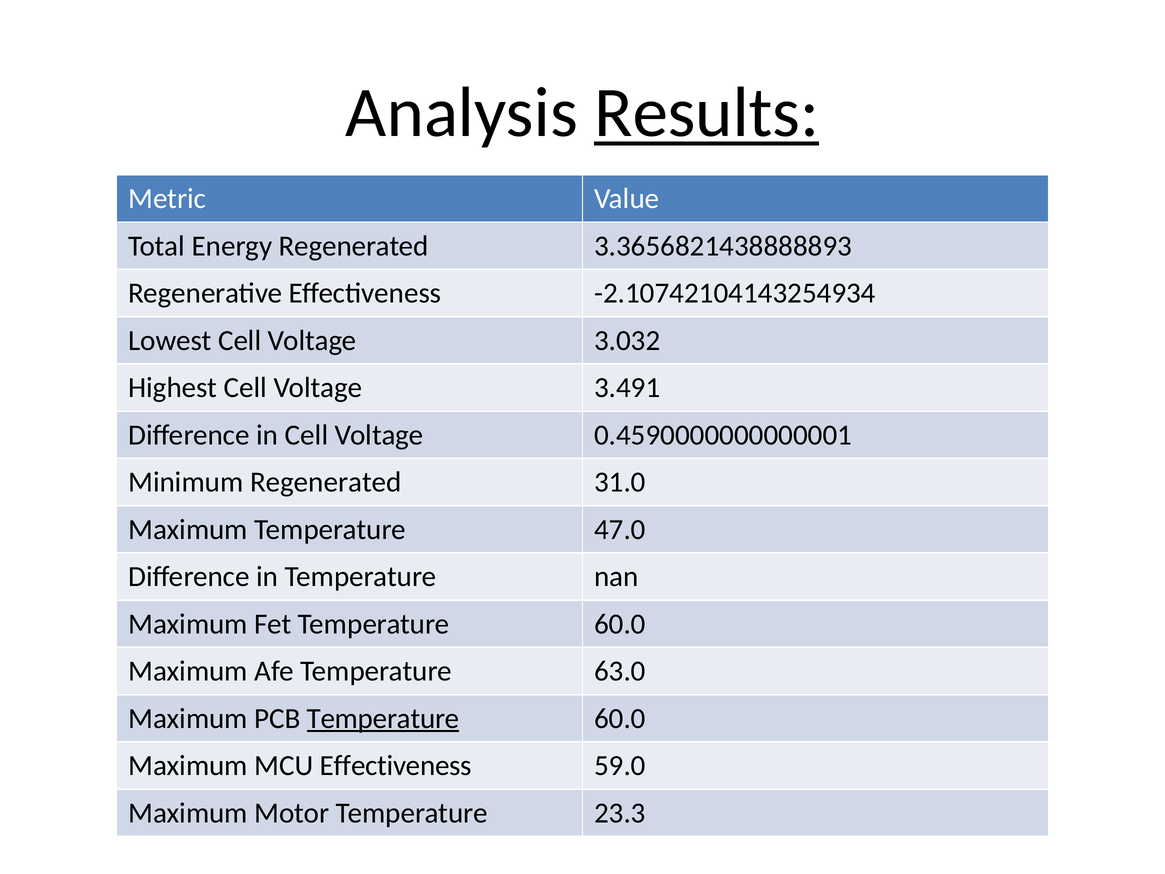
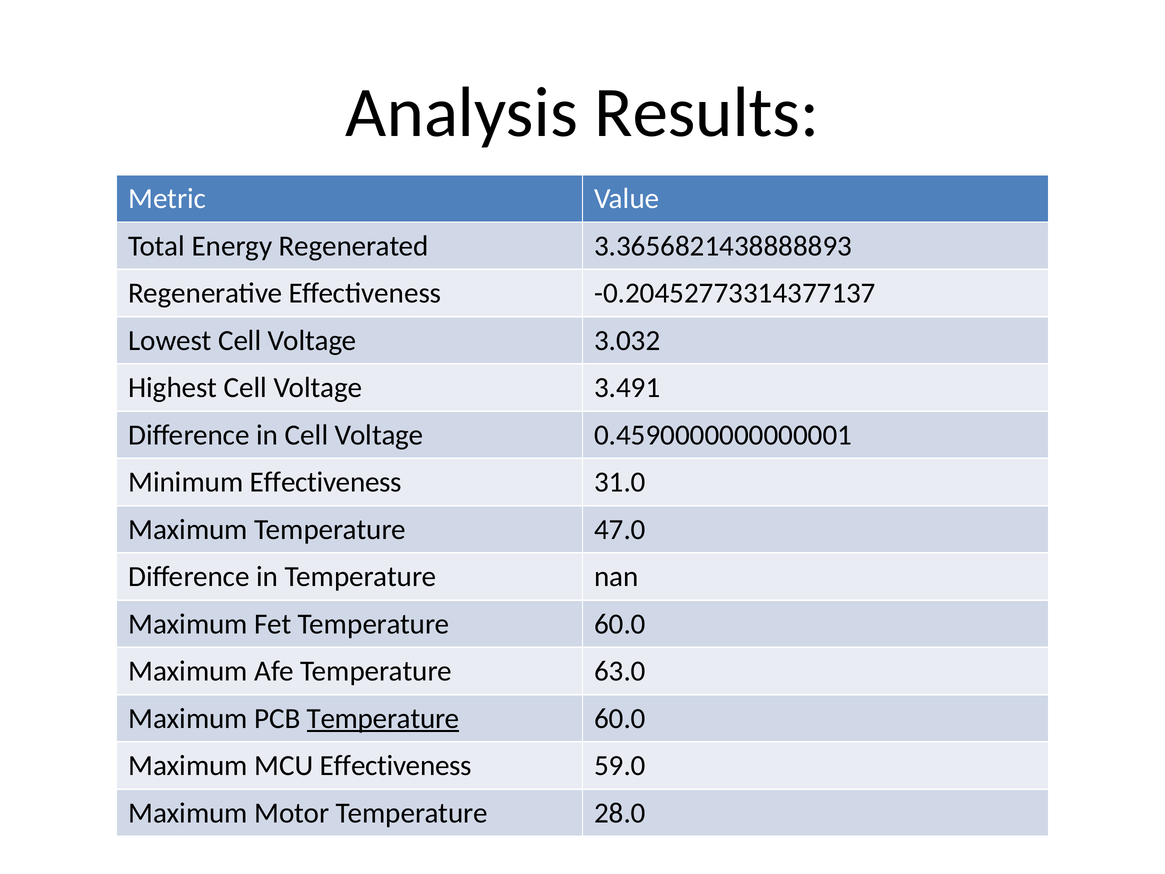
Results underline: present -> none
-2.10742104143254934: -2.10742104143254934 -> -0.20452773314377137
Minimum Regenerated: Regenerated -> Effectiveness
23.3: 23.3 -> 28.0
